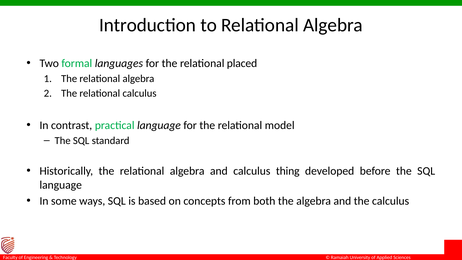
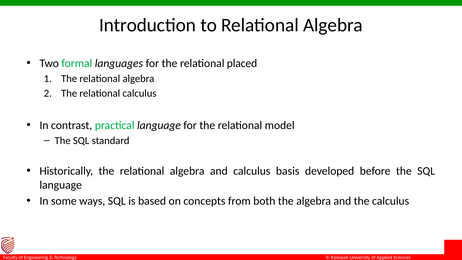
thing: thing -> basis
